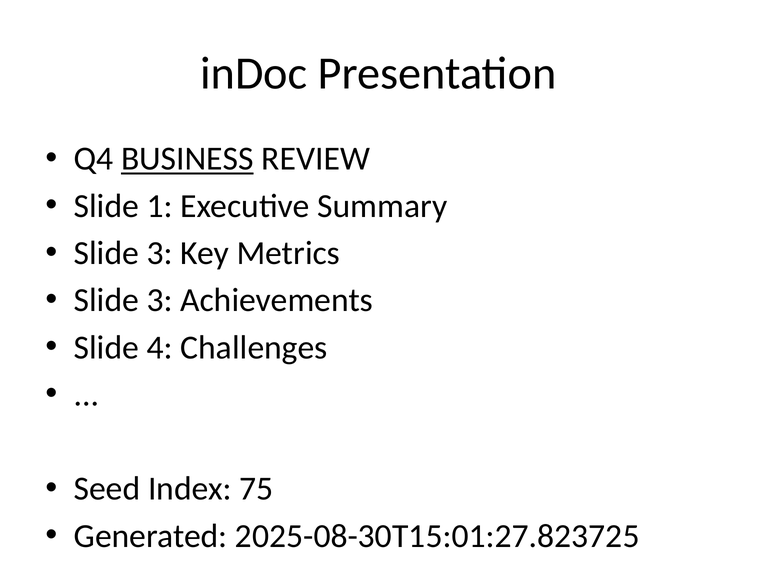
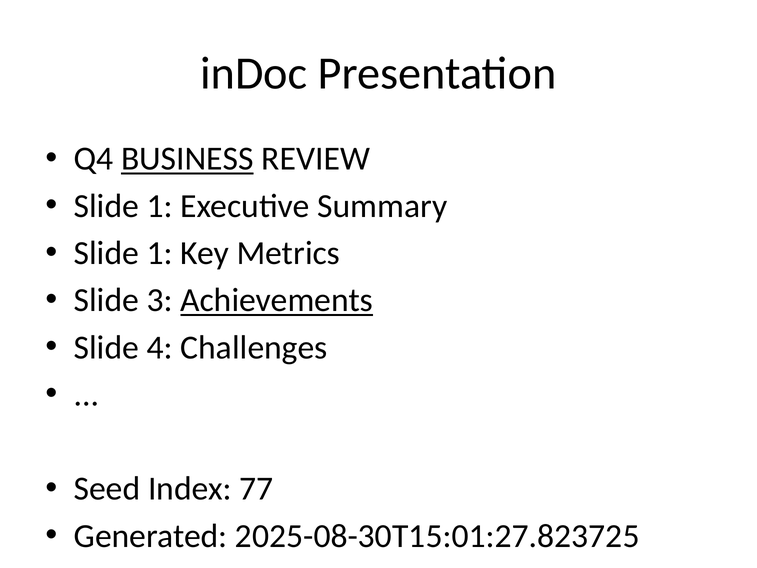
3 at (160, 253): 3 -> 1
Achievements underline: none -> present
75: 75 -> 77
